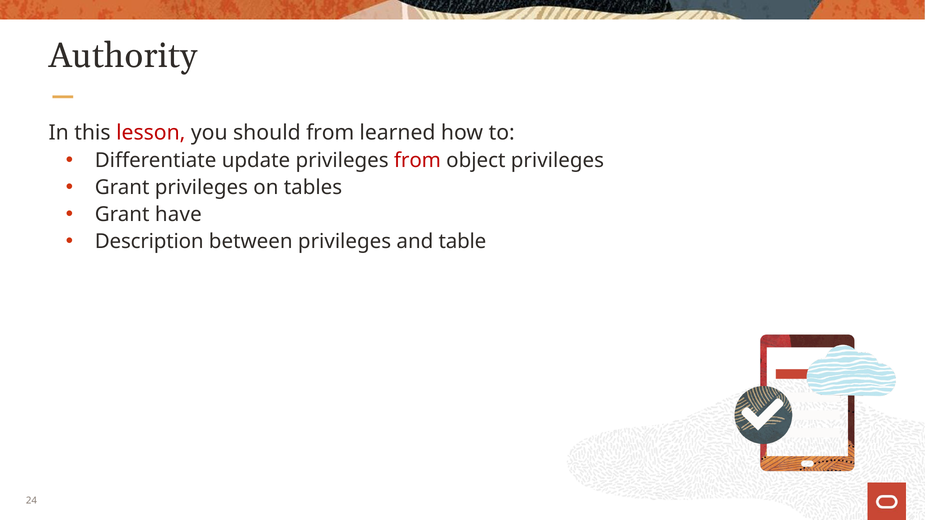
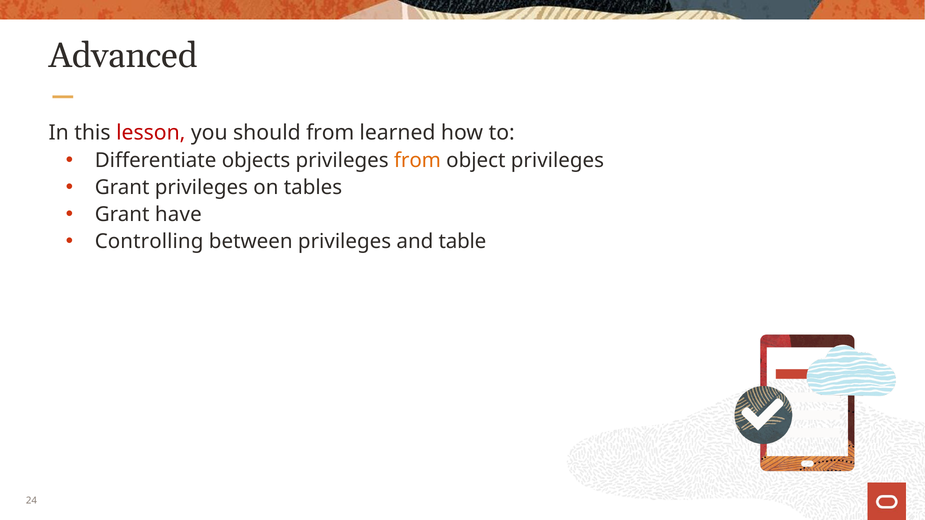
Authority: Authority -> Advanced
update: update -> objects
from at (417, 160) colour: red -> orange
Description: Description -> Controlling
